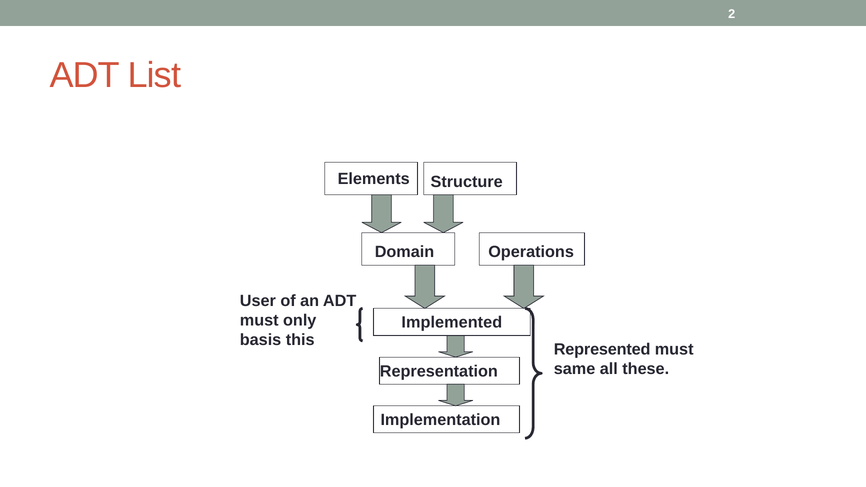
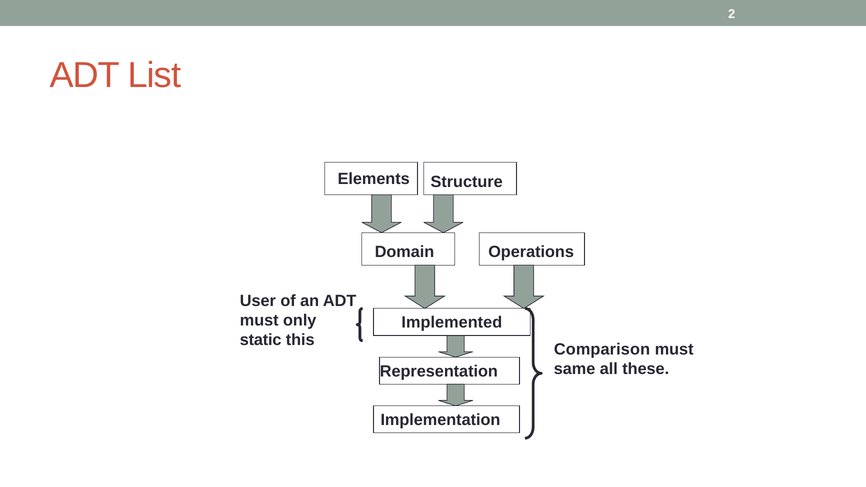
basis: basis -> static
Represented: Represented -> Comparison
